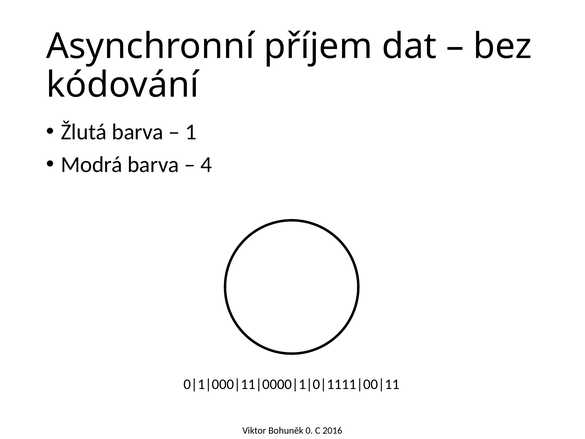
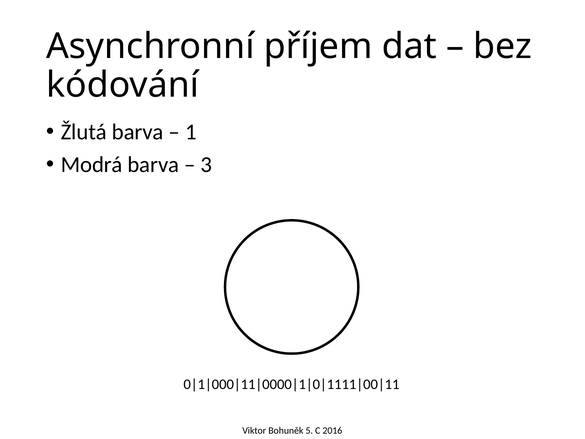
4: 4 -> 3
0: 0 -> 5
